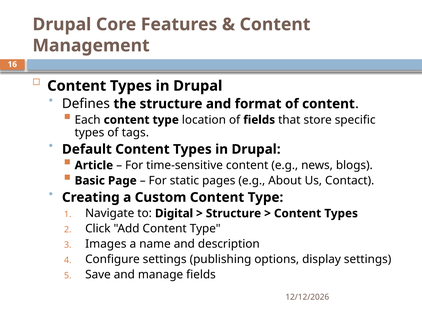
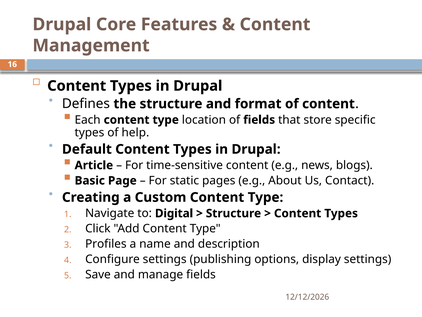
tags: tags -> help
Images: Images -> Profiles
